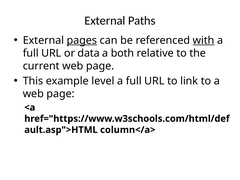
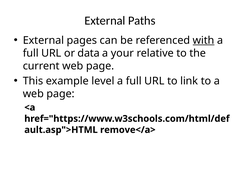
pages underline: present -> none
both: both -> your
column</a>: column</a> -> remove</a>
